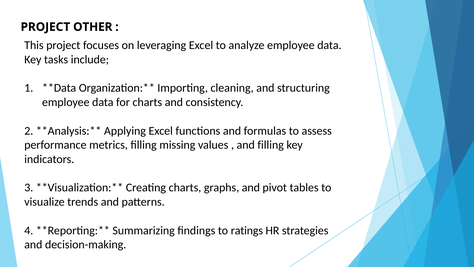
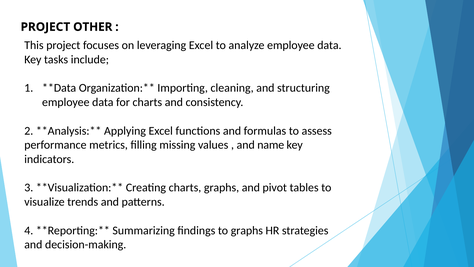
and filling: filling -> name
to ratings: ratings -> graphs
